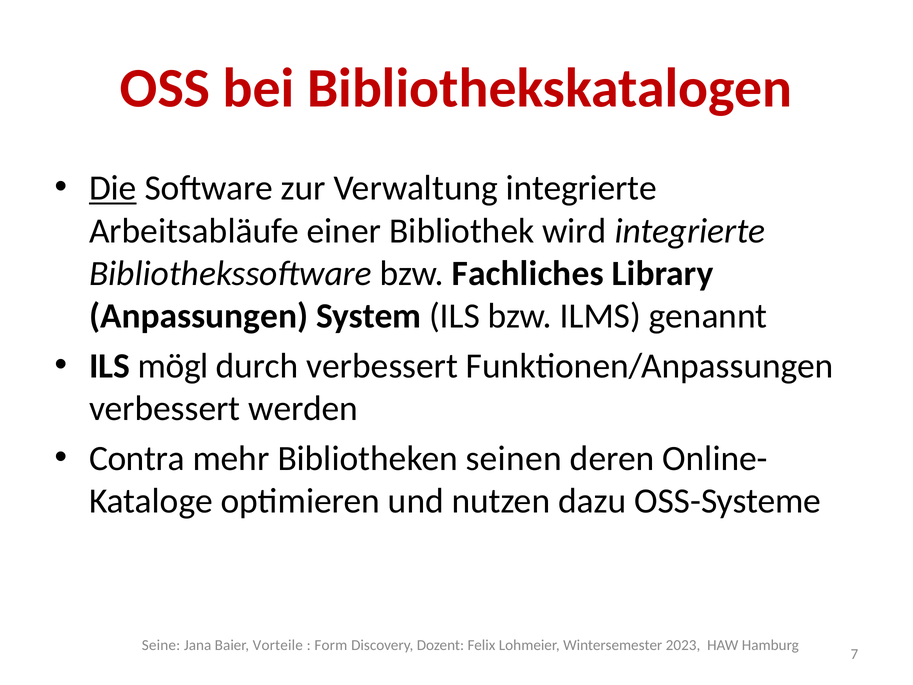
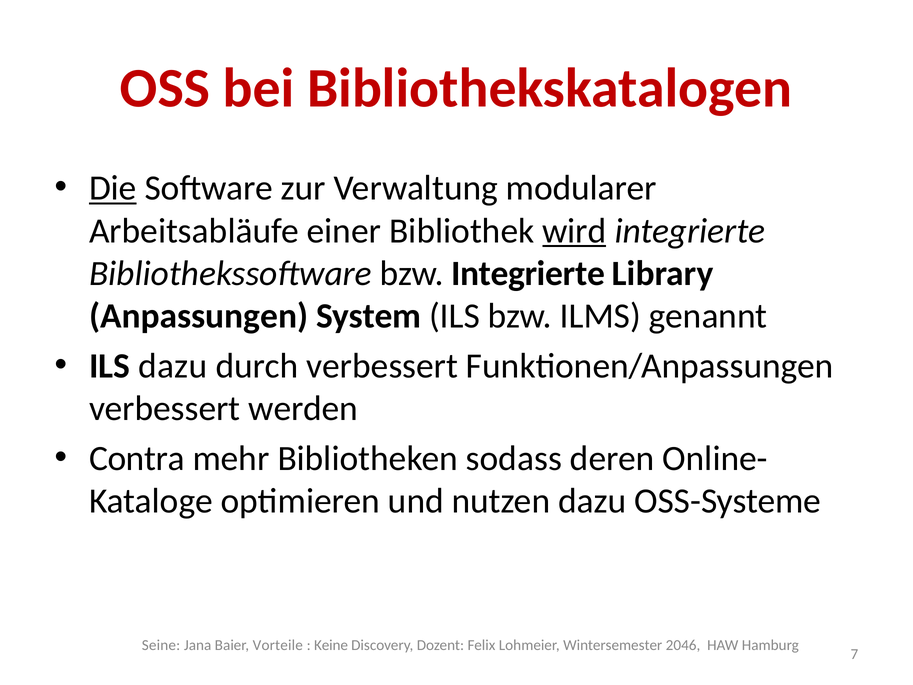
Verwaltung integrierte: integrierte -> modularer
wird underline: none -> present
bzw Fachliches: Fachliches -> Integrierte
ILS mögl: mögl -> dazu
seinen: seinen -> sodass
Form: Form -> Keine
2023: 2023 -> 2046
